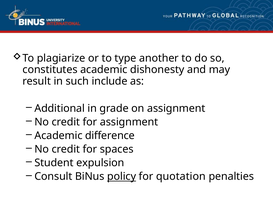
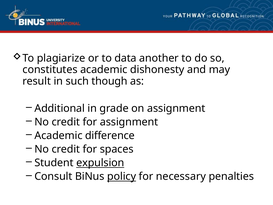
type: type -> data
include: include -> though
expulsion underline: none -> present
quotation: quotation -> necessary
